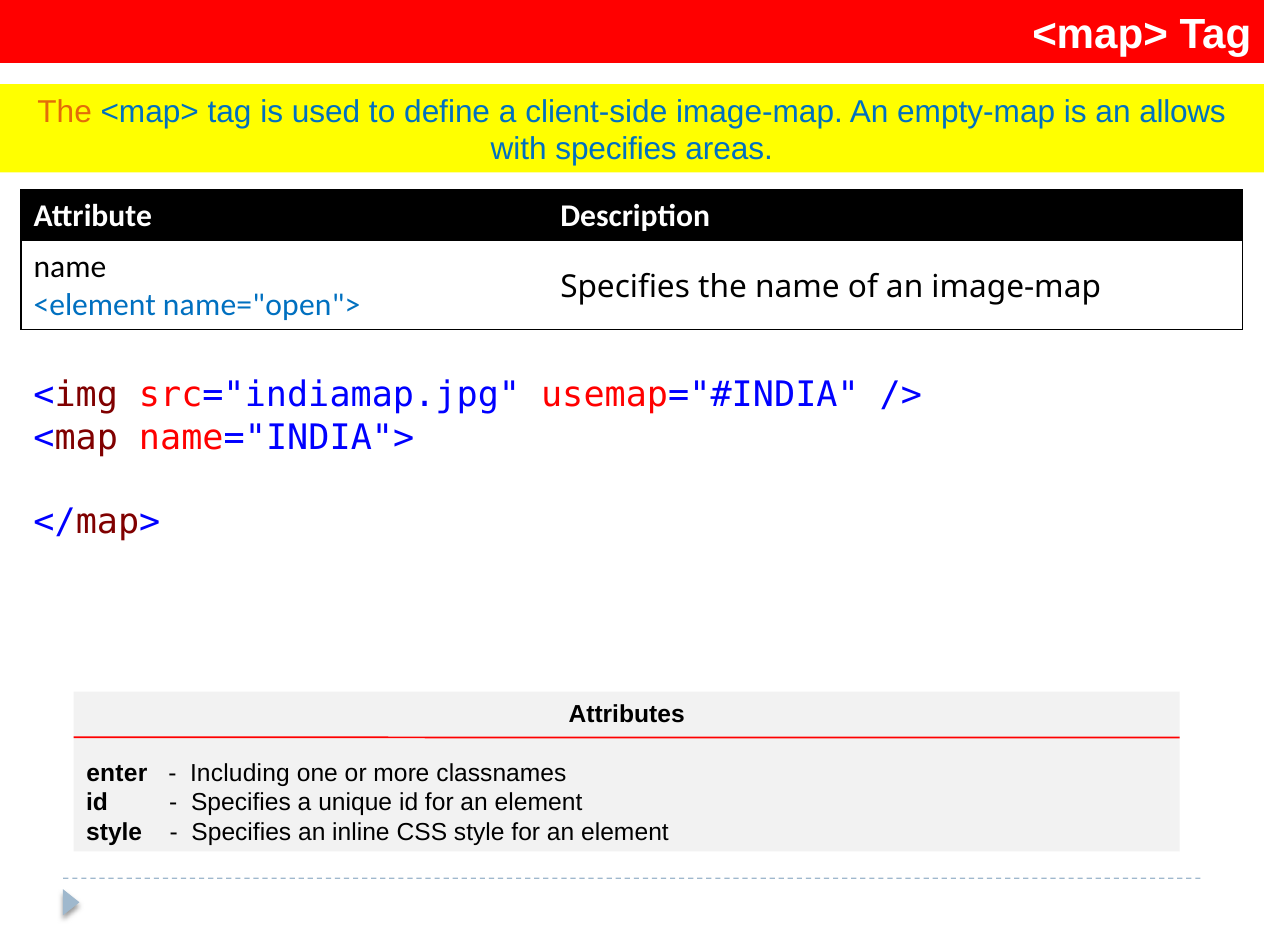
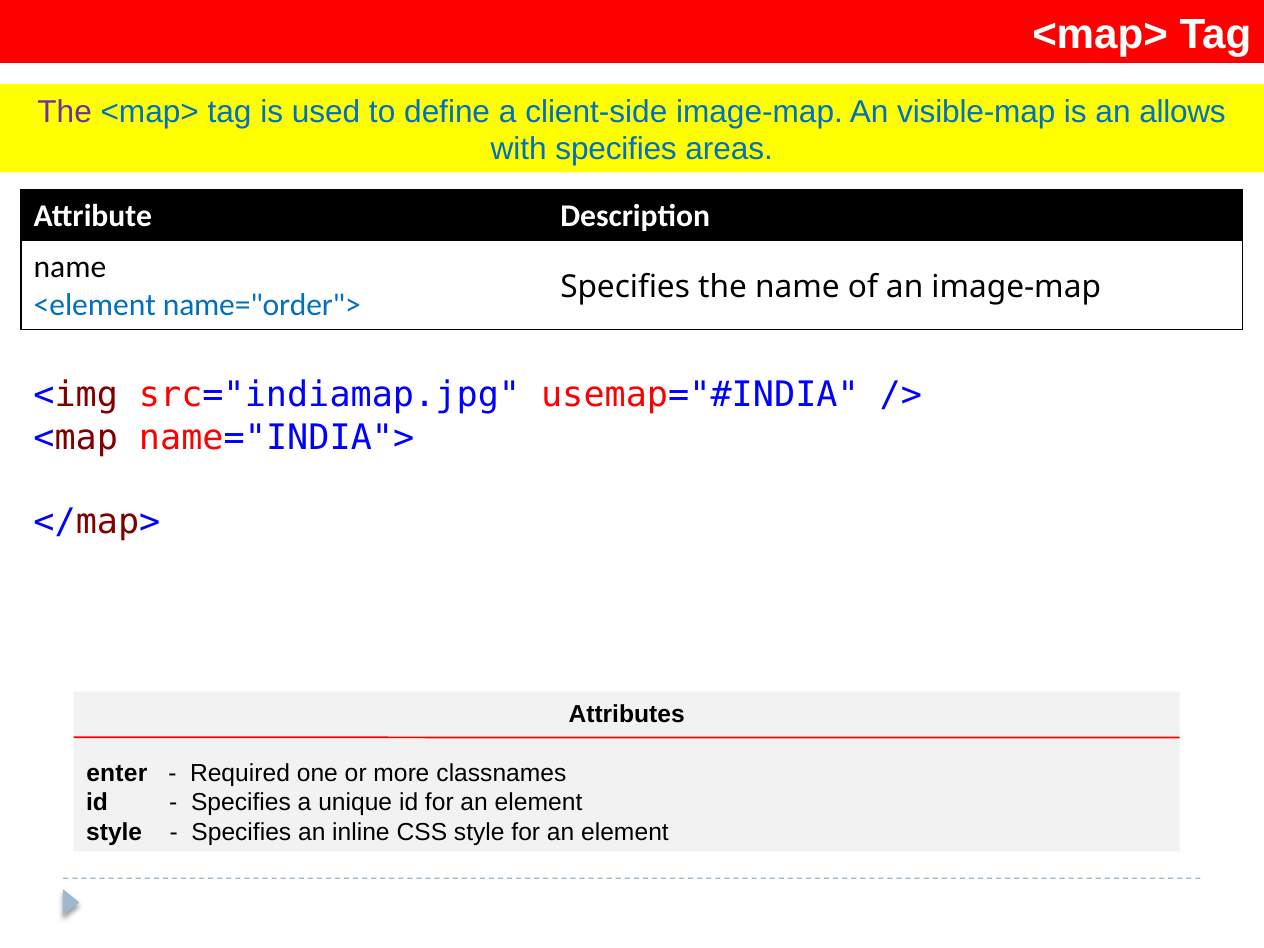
The at (65, 112) colour: orange -> purple
empty-map: empty-map -> visible-map
name="open">: name="open"> -> name="order">
Including: Including -> Required
